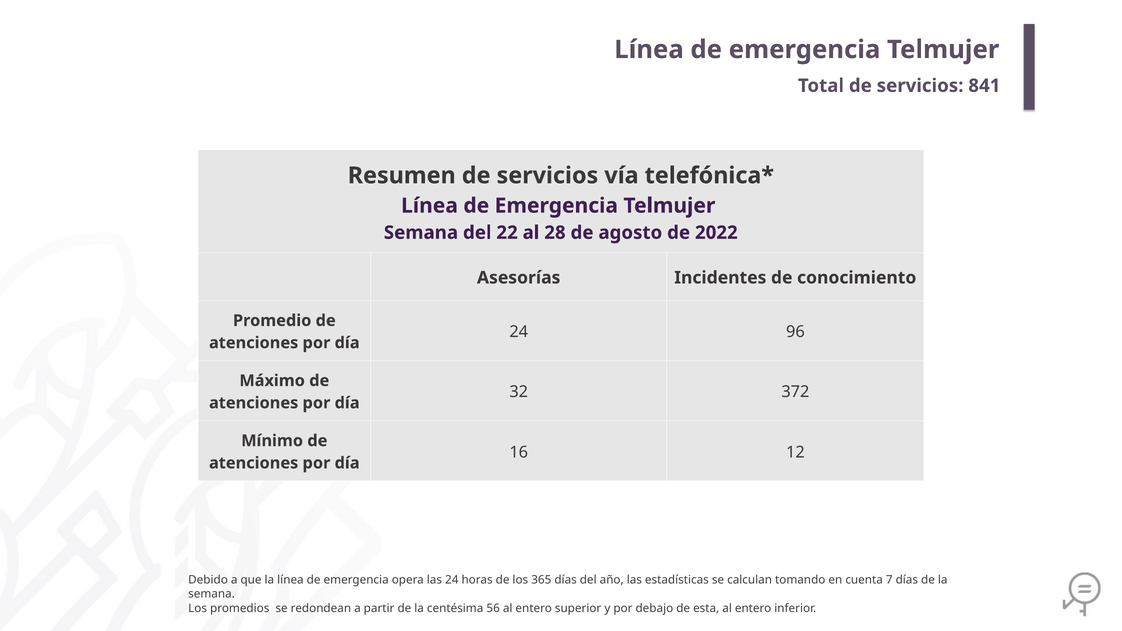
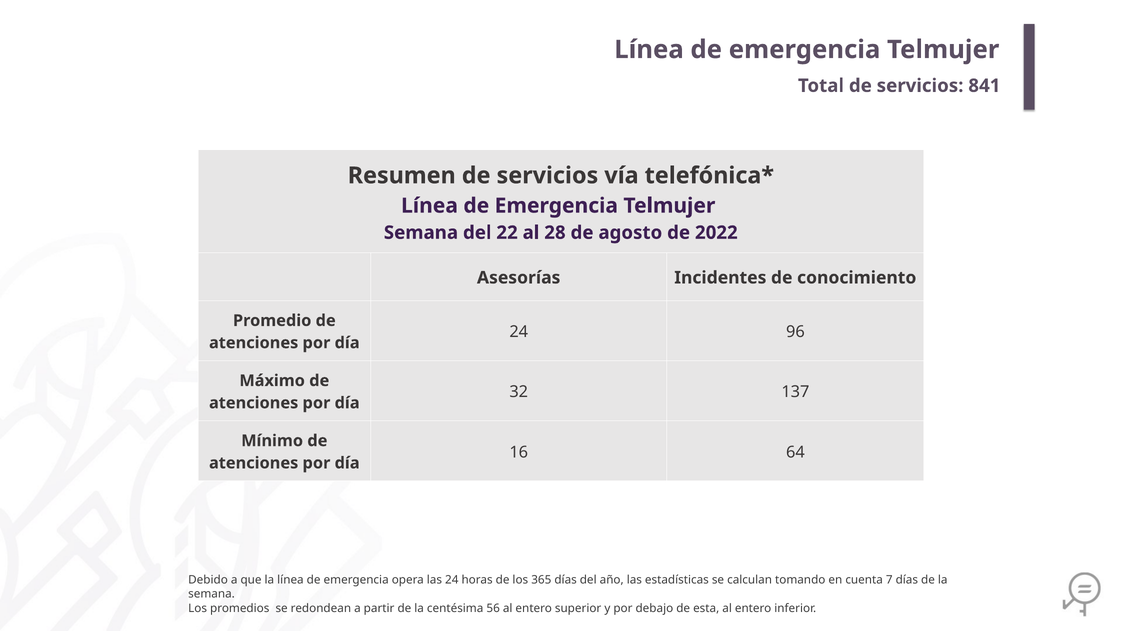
372: 372 -> 137
12: 12 -> 64
